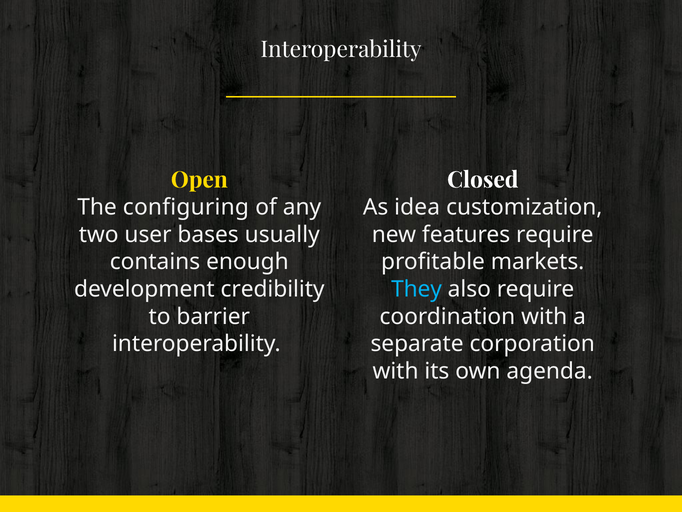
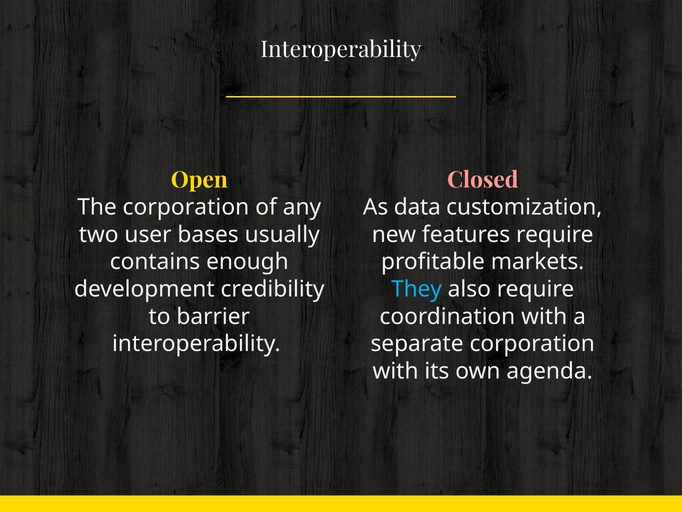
Closed colour: white -> pink
The configuring: configuring -> corporation
idea: idea -> data
